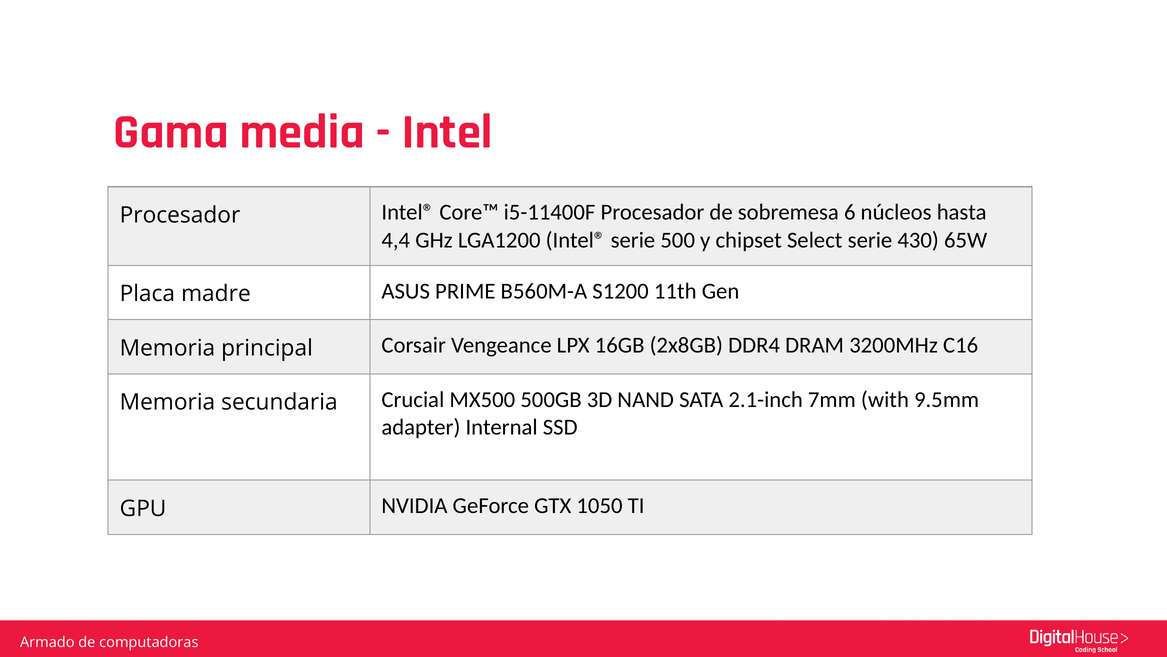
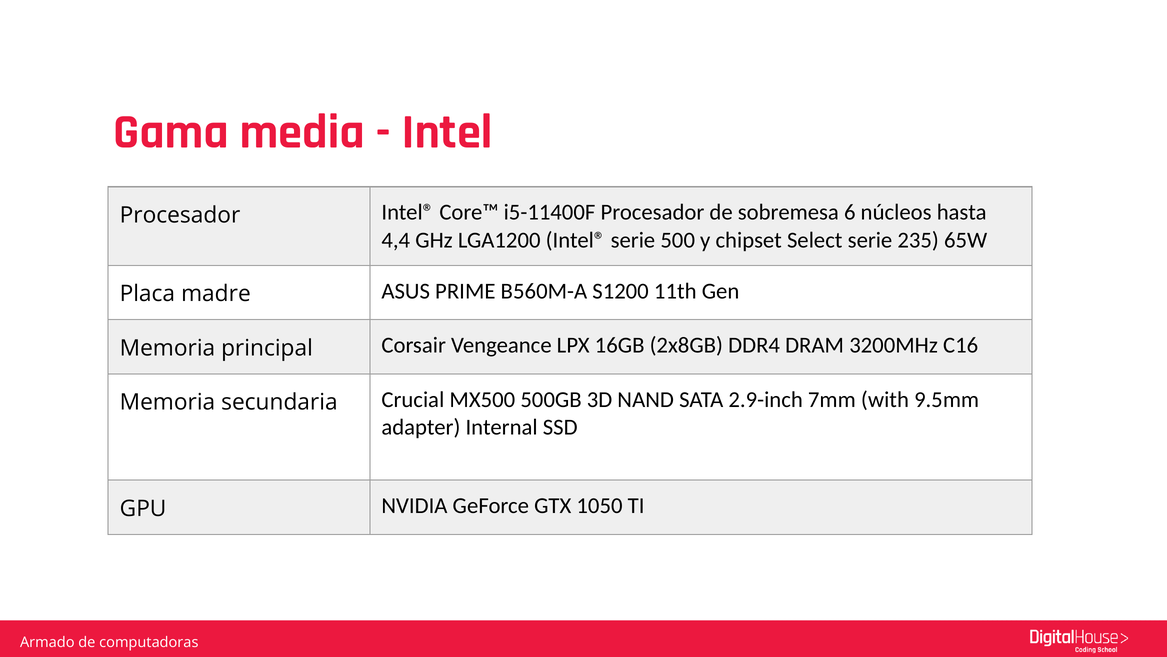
430: 430 -> 235
2.1-inch: 2.1-inch -> 2.9-inch
